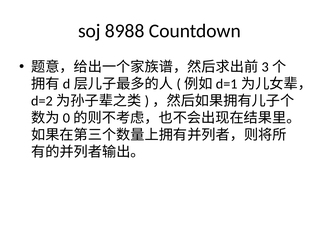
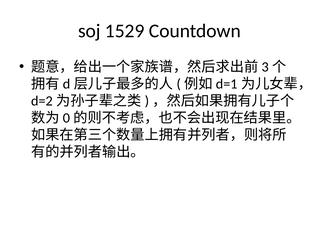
8988: 8988 -> 1529
